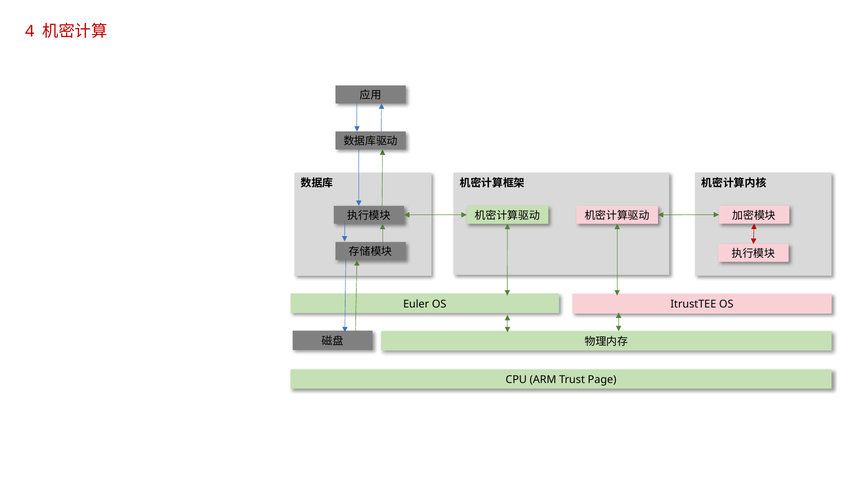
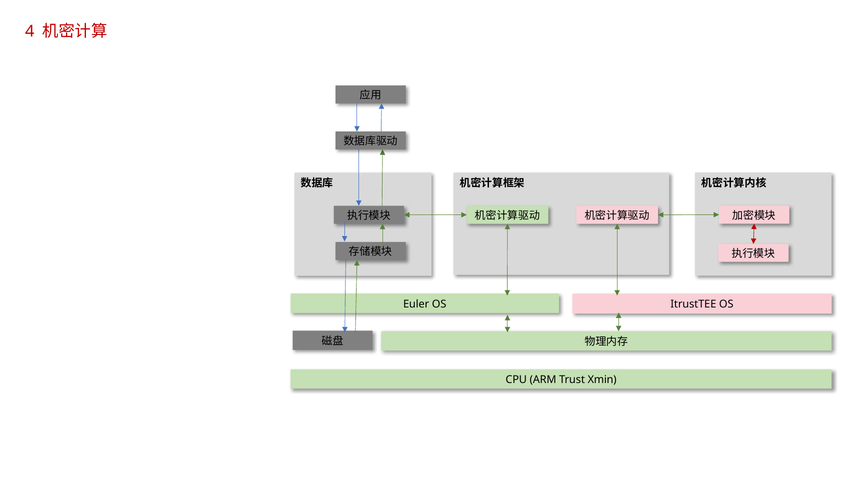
Page: Page -> Xmin
